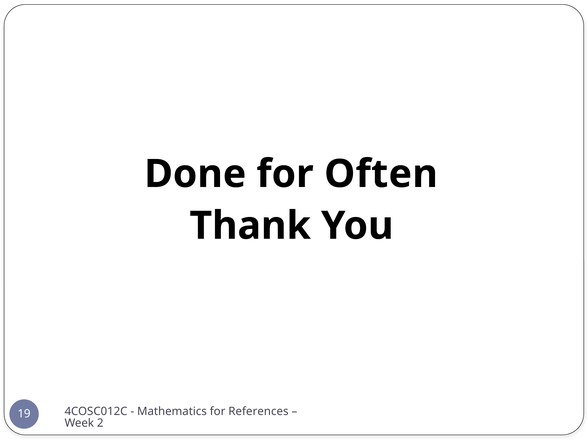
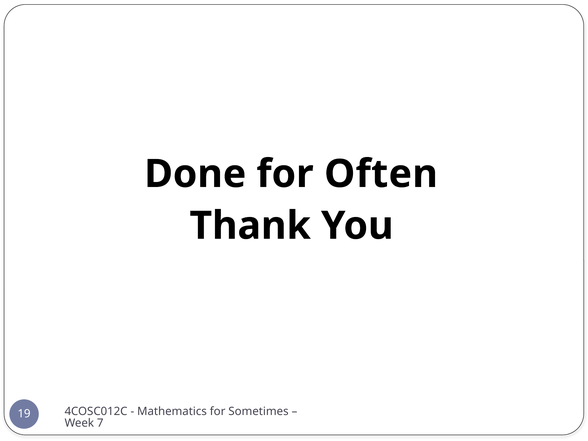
References: References -> Sometimes
2: 2 -> 7
